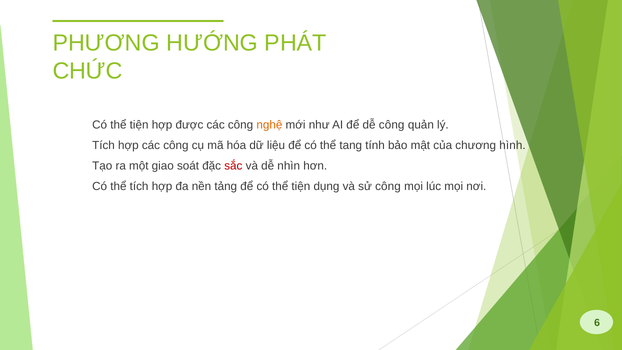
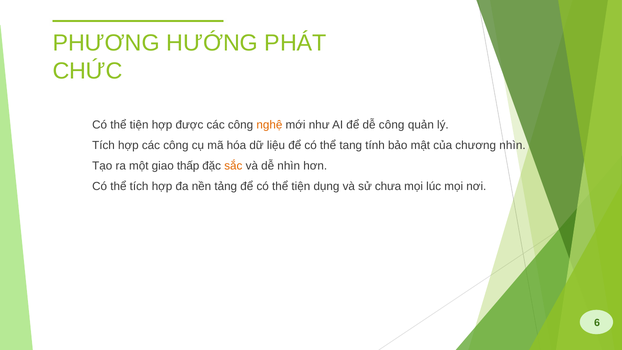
chương hình: hình -> nhìn
soát: soát -> thấp
sắc colour: red -> orange
sử công: công -> chưa
